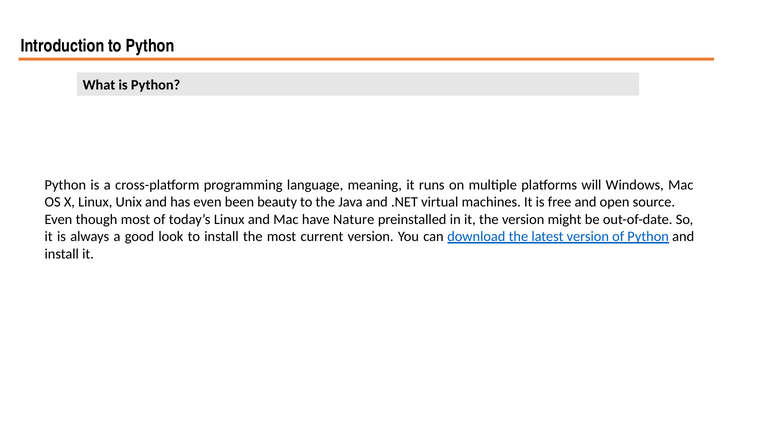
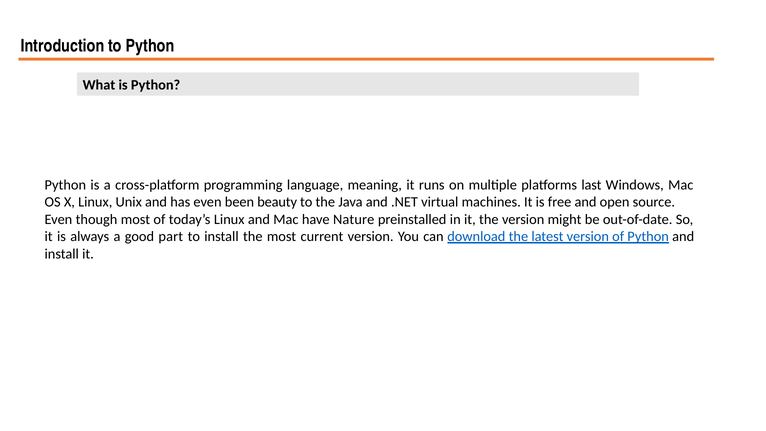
will: will -> last
look: look -> part
